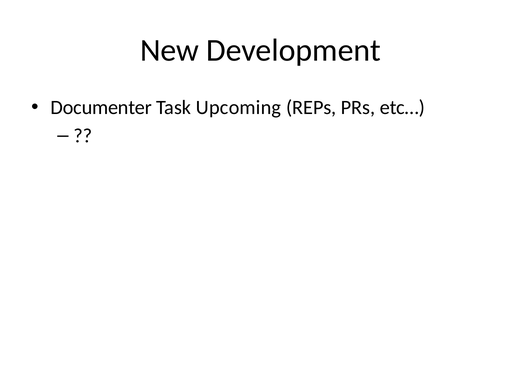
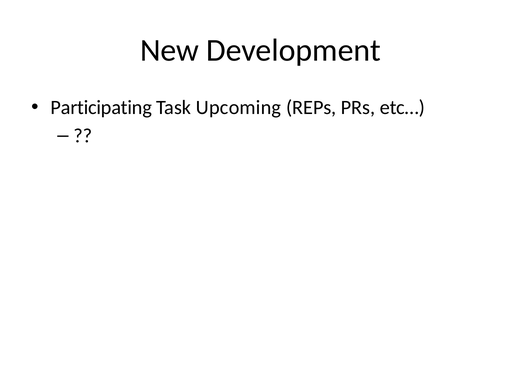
Documenter: Documenter -> Participating
